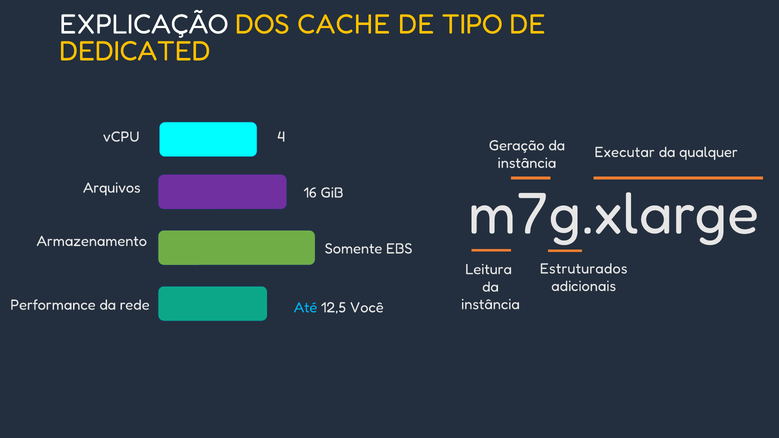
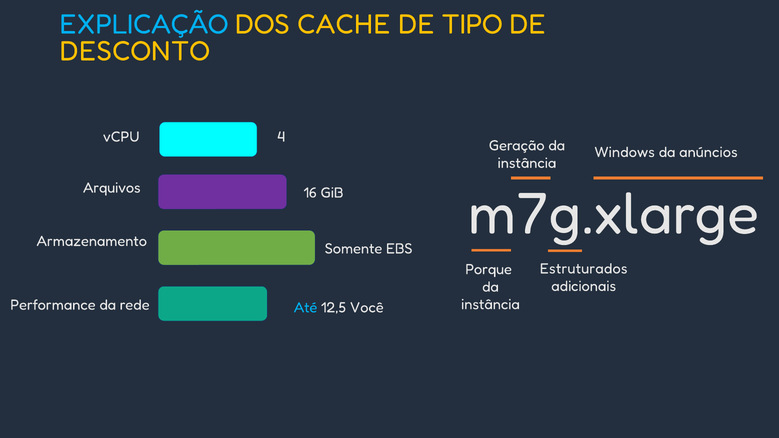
EXPLICAÇÃO colour: white -> light blue
DEDICATED: DEDICATED -> DESCONTO
Executar: Executar -> Windows
qualquer: qualquer -> anúncios
Leitura: Leitura -> Porque
